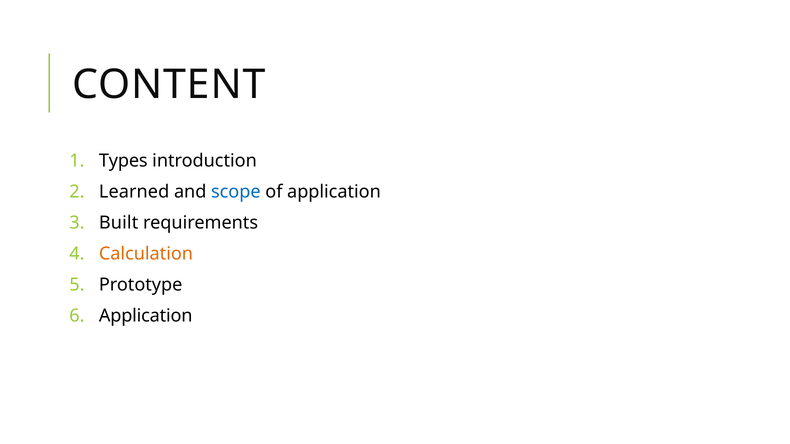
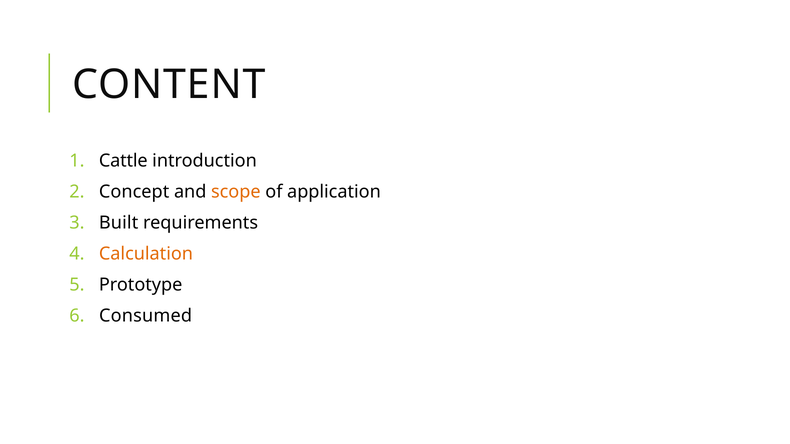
Types: Types -> Cattle
Learned: Learned -> Concept
scope colour: blue -> orange
Application at (146, 316): Application -> Consumed
